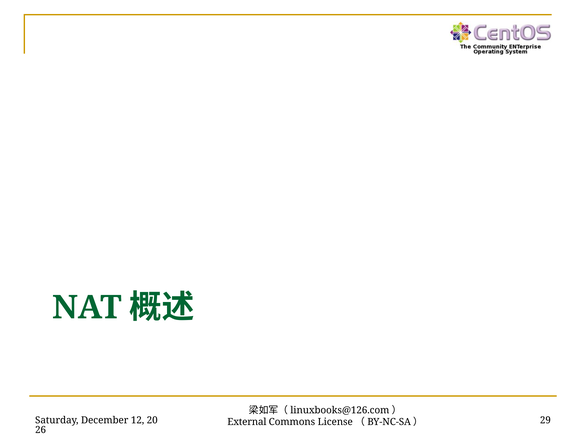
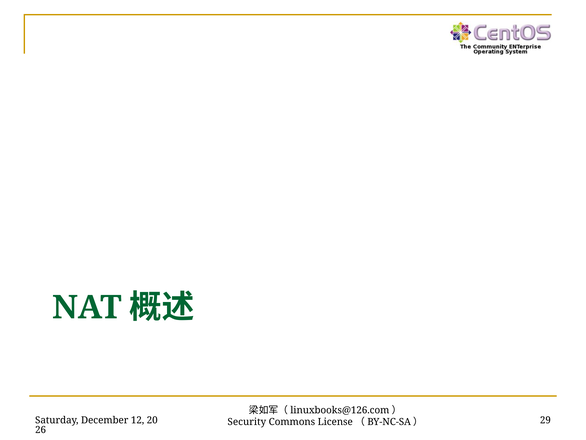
External: External -> Security
